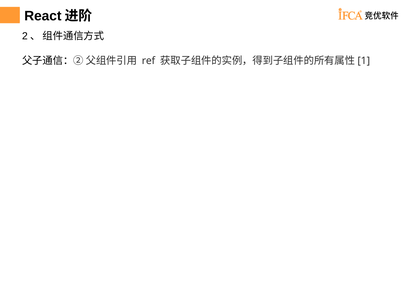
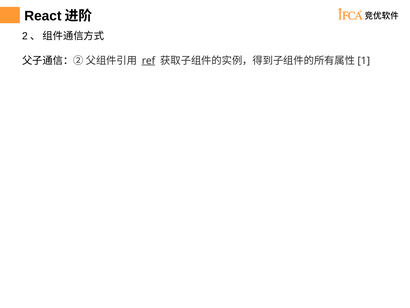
ref underline: none -> present
